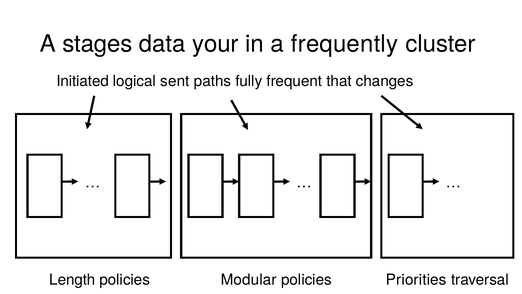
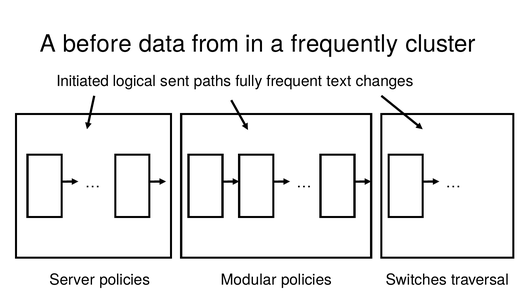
stages: stages -> before
your: your -> from
that: that -> text
Length: Length -> Server
Priorities: Priorities -> Switches
